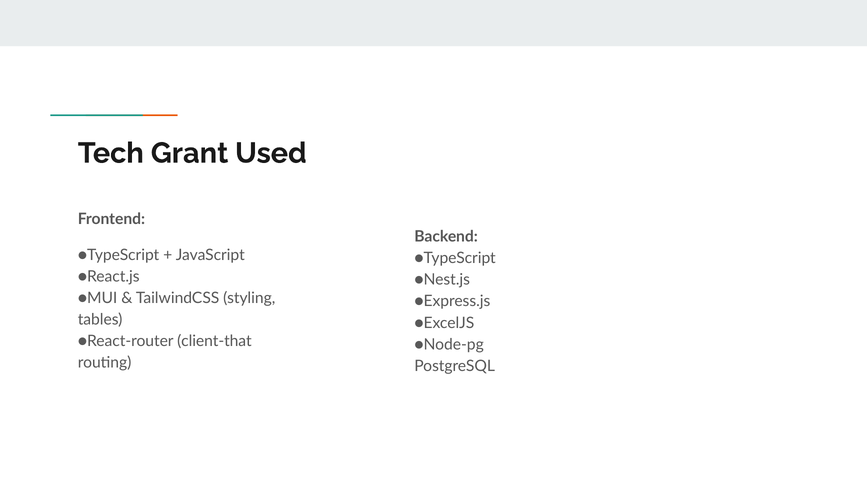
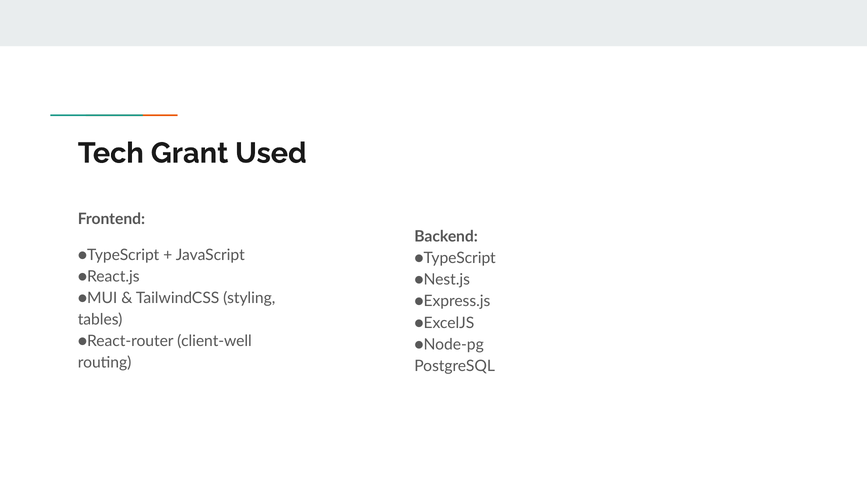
client-that: client-that -> client-well
